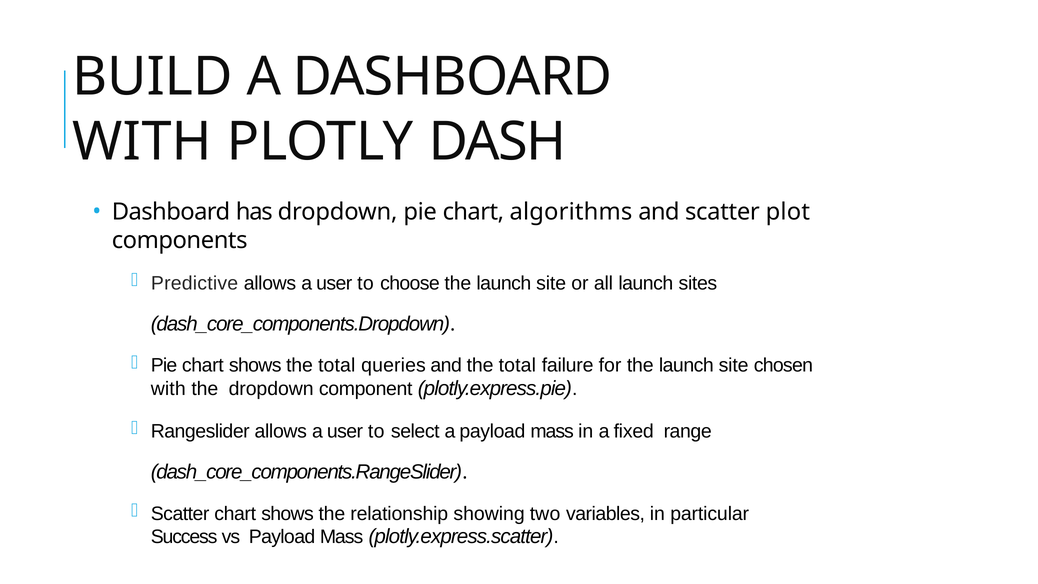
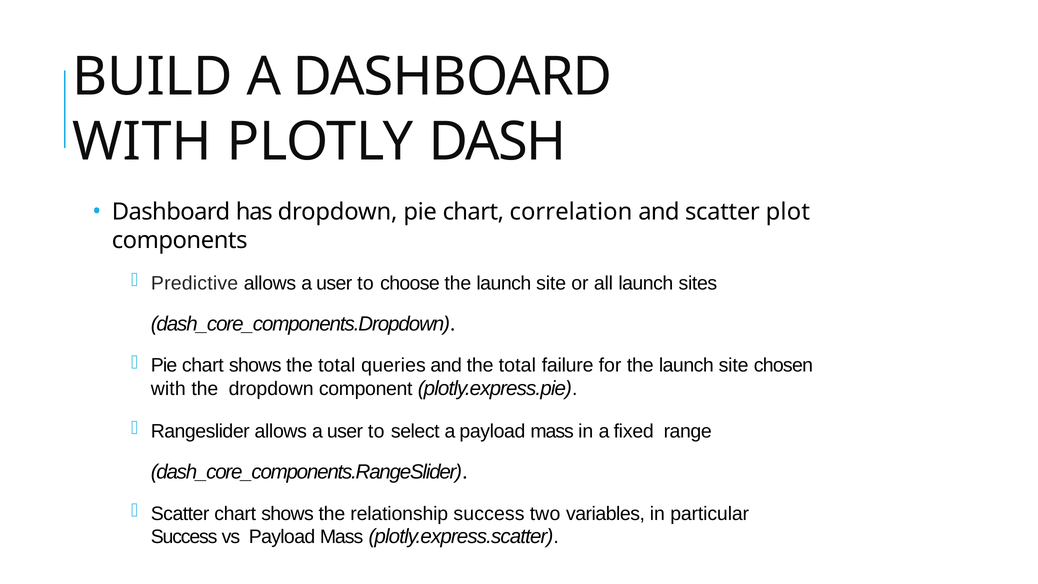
algorithms: algorithms -> correlation
relationship showing: showing -> success
